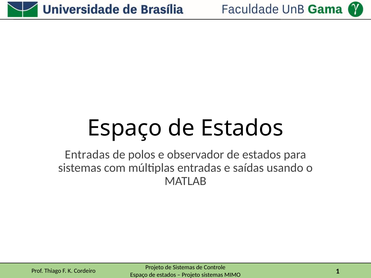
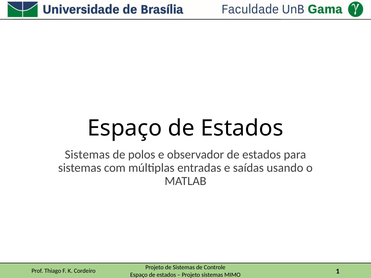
Entradas at (87, 155): Entradas -> Sistemas
